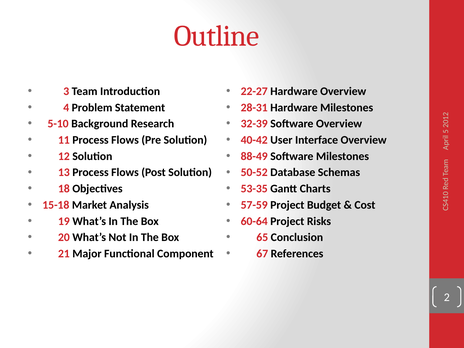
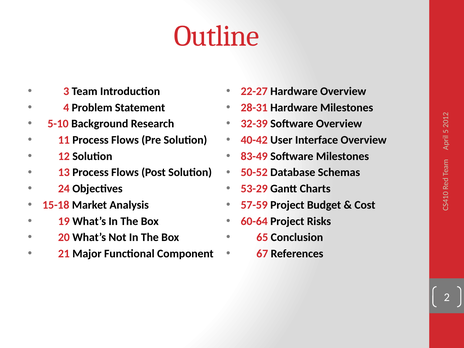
88-49: 88-49 -> 83-49
18: 18 -> 24
53-35: 53-35 -> 53-29
